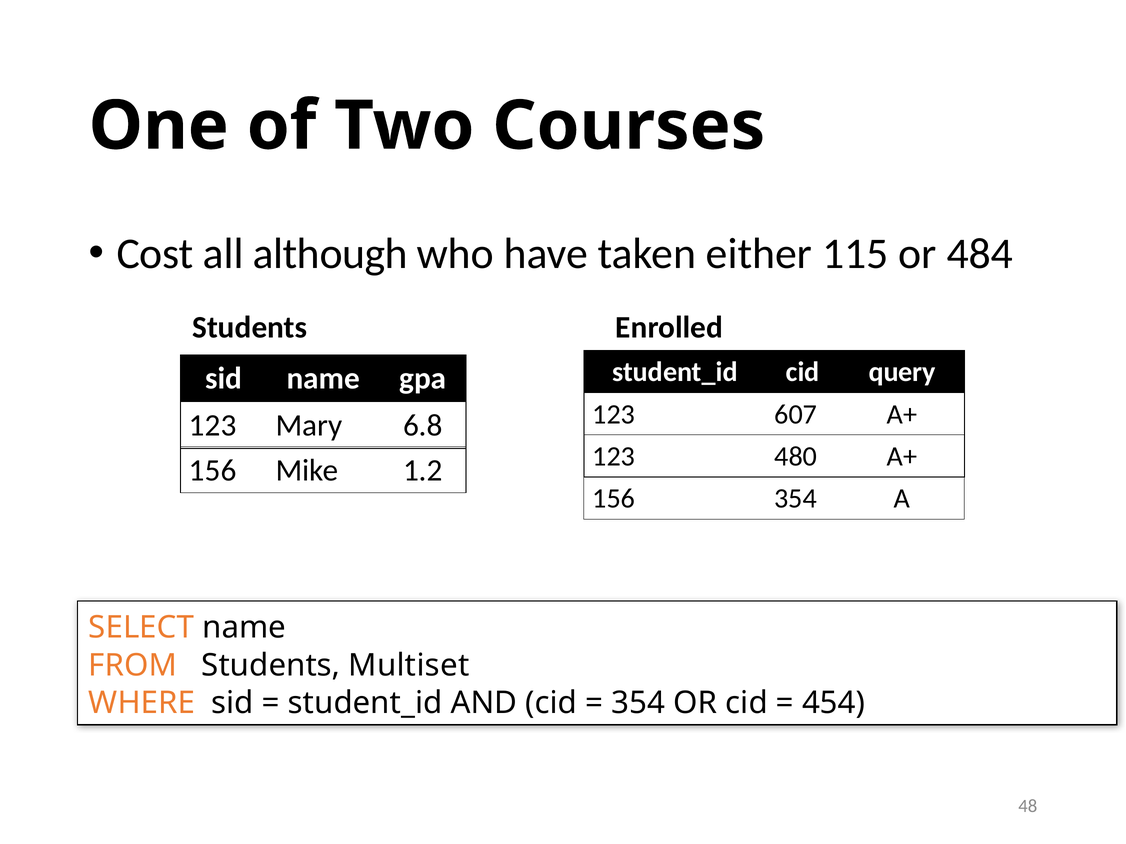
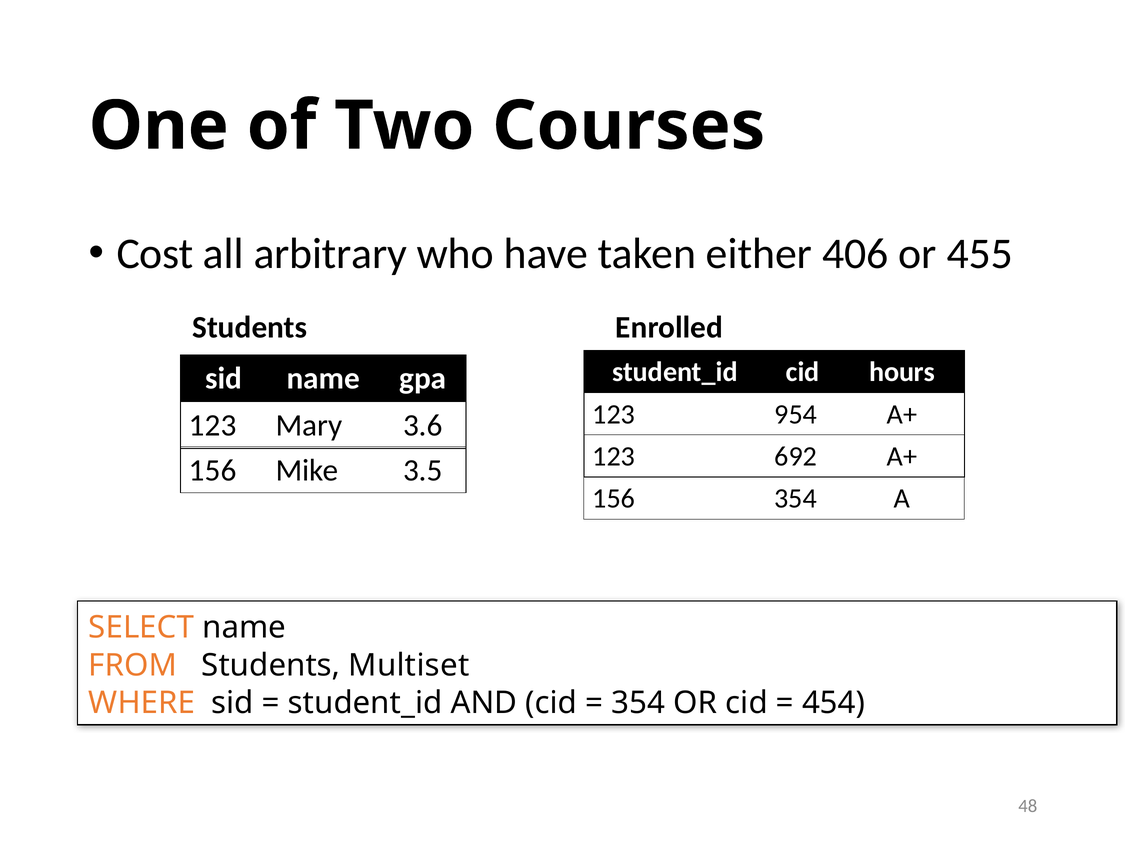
although: although -> arbitrary
115: 115 -> 406
484: 484 -> 455
query: query -> hours
607: 607 -> 954
6.8: 6.8 -> 3.6
480: 480 -> 692
1.2: 1.2 -> 3.5
